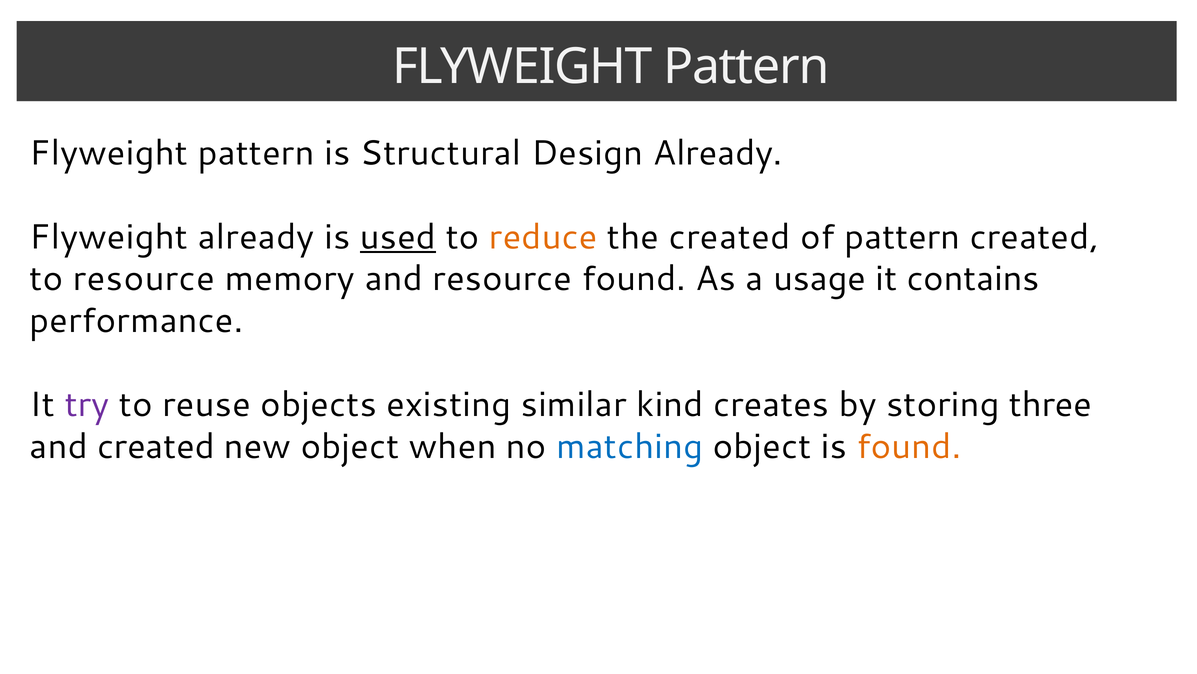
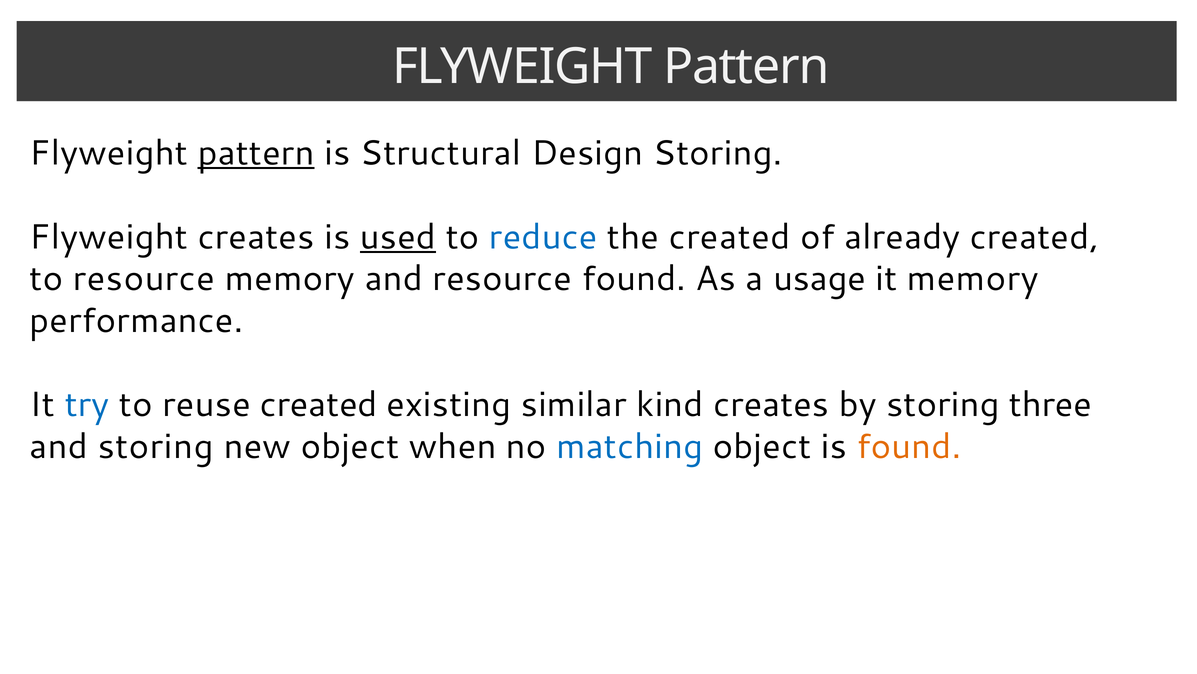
pattern at (256, 153) underline: none -> present
Design Already: Already -> Storing
Flyweight already: already -> creates
reduce colour: orange -> blue
of pattern: pattern -> already
it contains: contains -> memory
try colour: purple -> blue
reuse objects: objects -> created
and created: created -> storing
